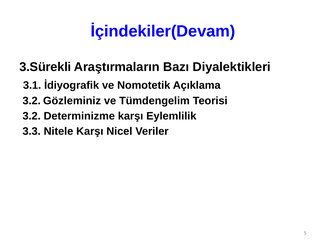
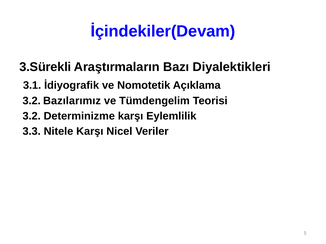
Gözleminiz: Gözleminiz -> Bazılarımız
